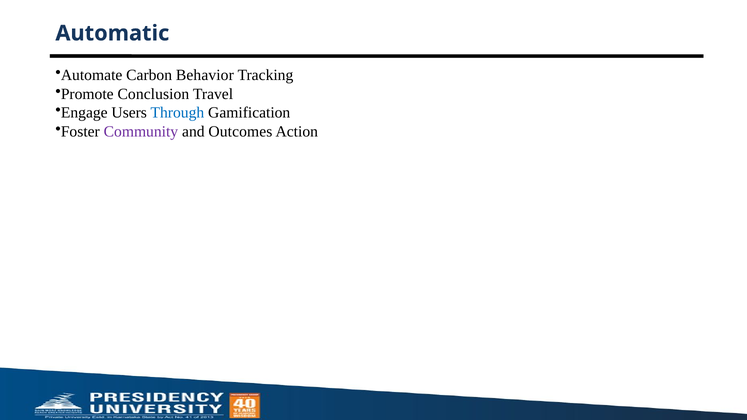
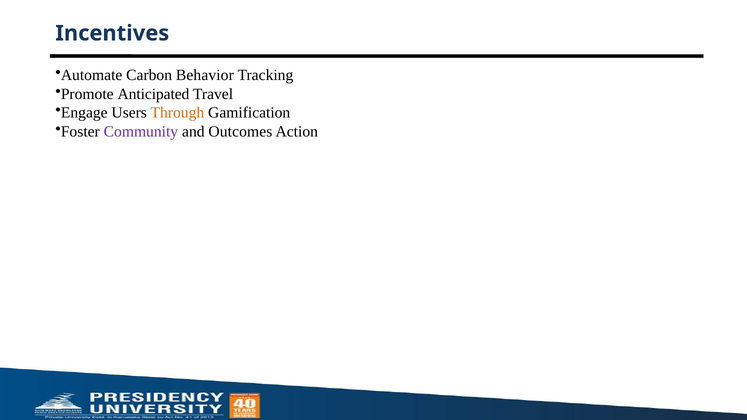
Automatic: Automatic -> Incentives
Conclusion: Conclusion -> Anticipated
Through colour: blue -> orange
